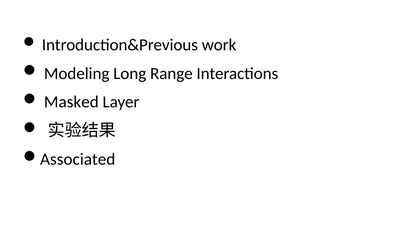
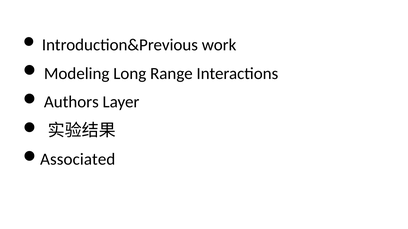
Masked: Masked -> Authors
